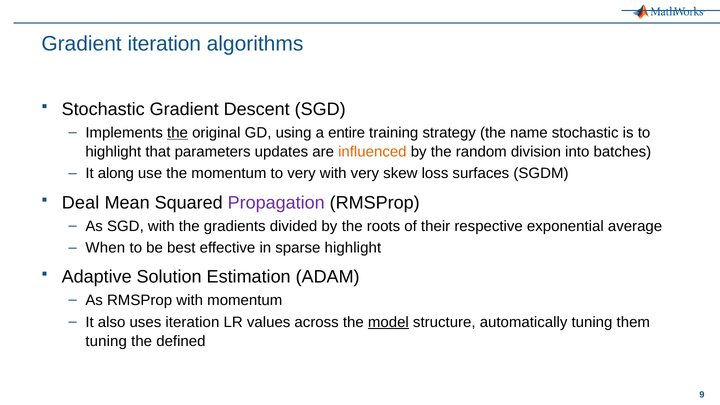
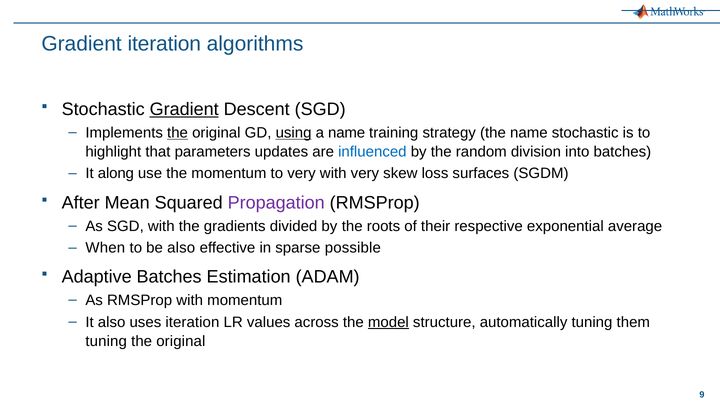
Gradient at (184, 109) underline: none -> present
using underline: none -> present
a entire: entire -> name
influenced colour: orange -> blue
Deal: Deal -> After
be best: best -> also
sparse highlight: highlight -> possible
Adaptive Solution: Solution -> Batches
defined at (181, 341): defined -> original
